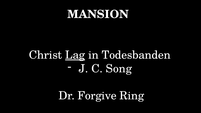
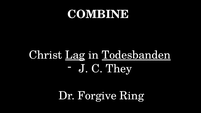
MANSION: MANSION -> COMBINE
Todesbanden underline: none -> present
Song: Song -> They
